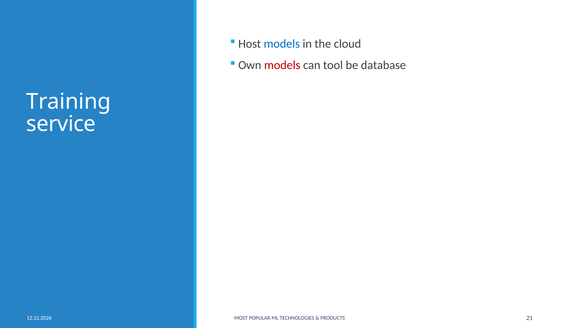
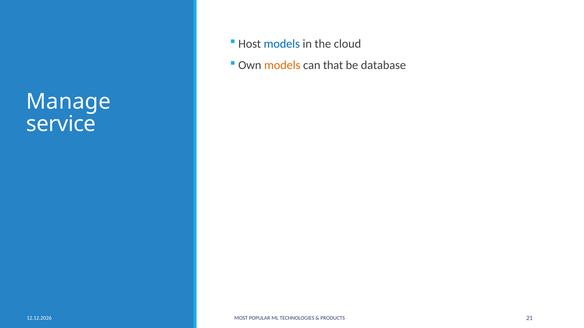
models at (282, 65) colour: red -> orange
tool: tool -> that
Training: Training -> Manage
